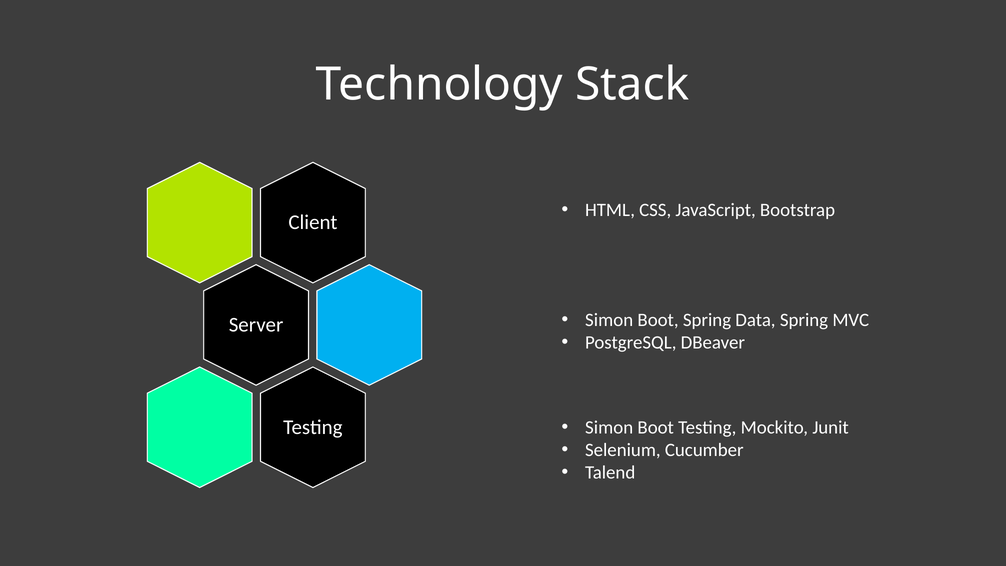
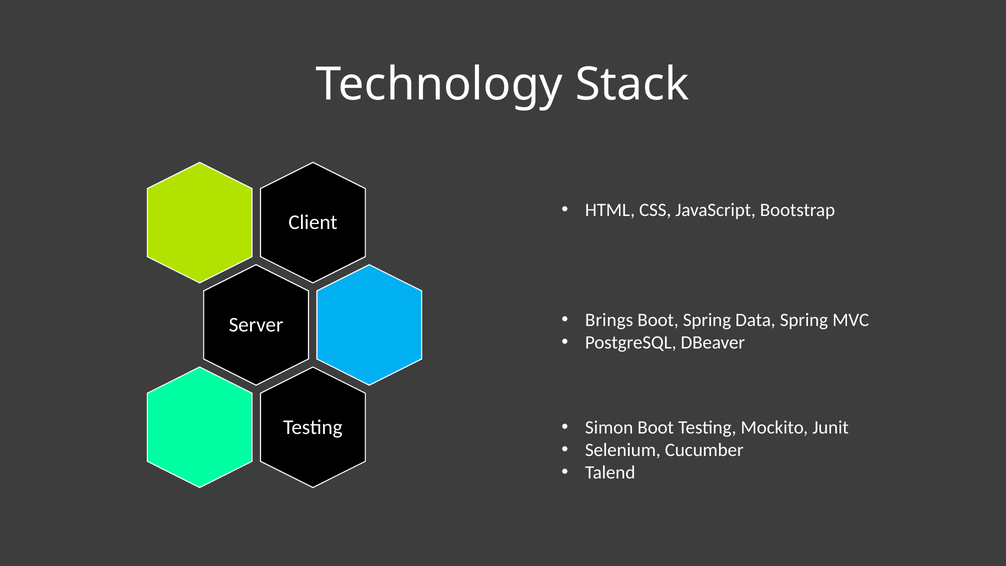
Simon at (609, 320): Simon -> Brings
